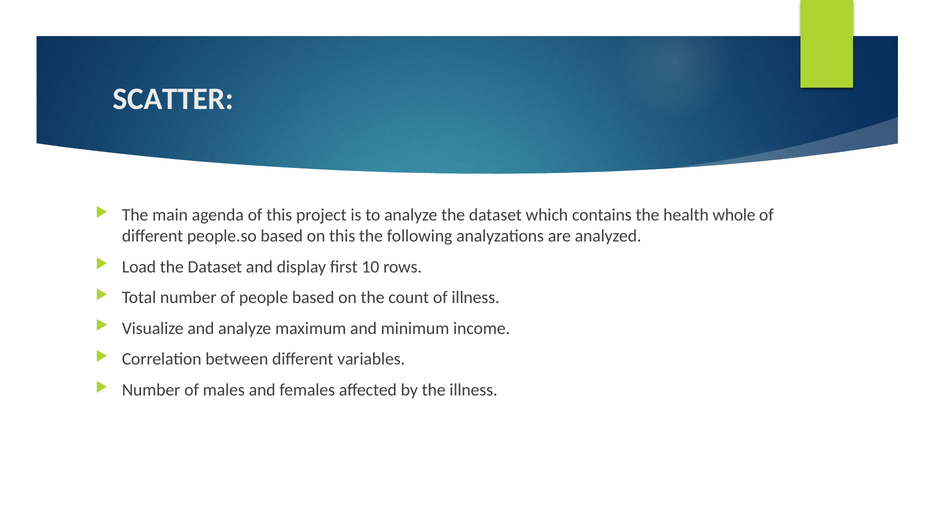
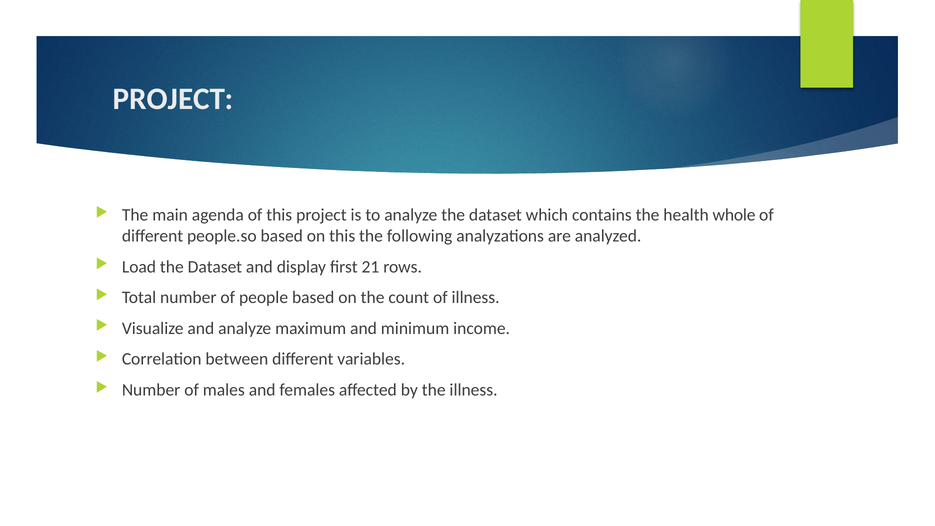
SCATTER at (173, 99): SCATTER -> PROJECT
10: 10 -> 21
